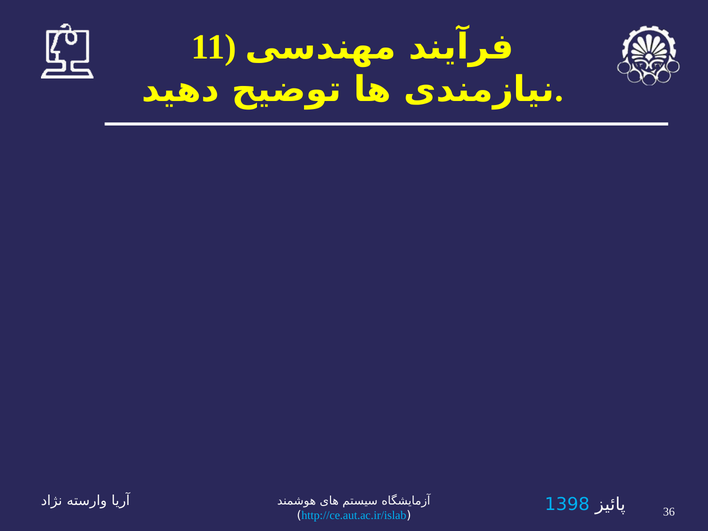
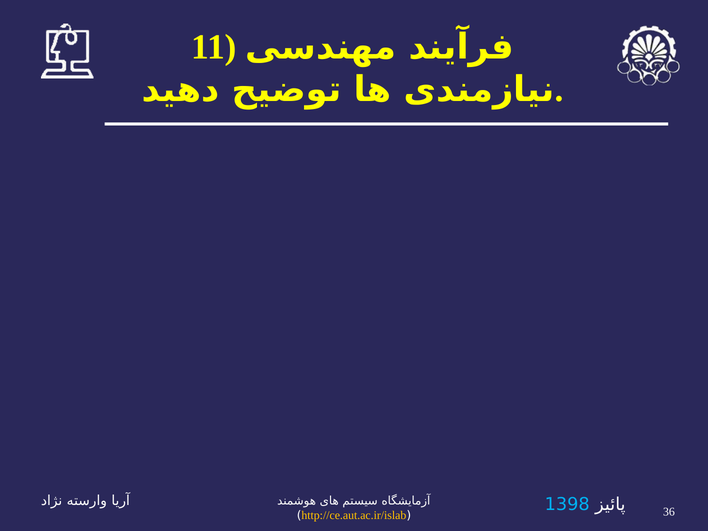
http://ce.aut.ac.ir/islab colour: light blue -> yellow
